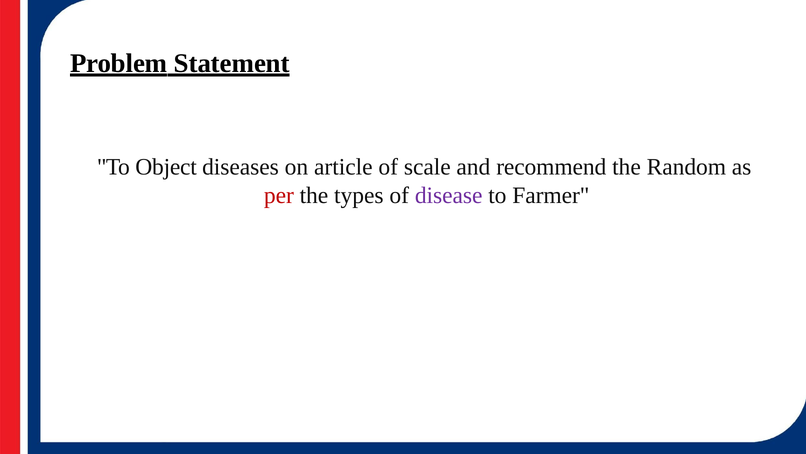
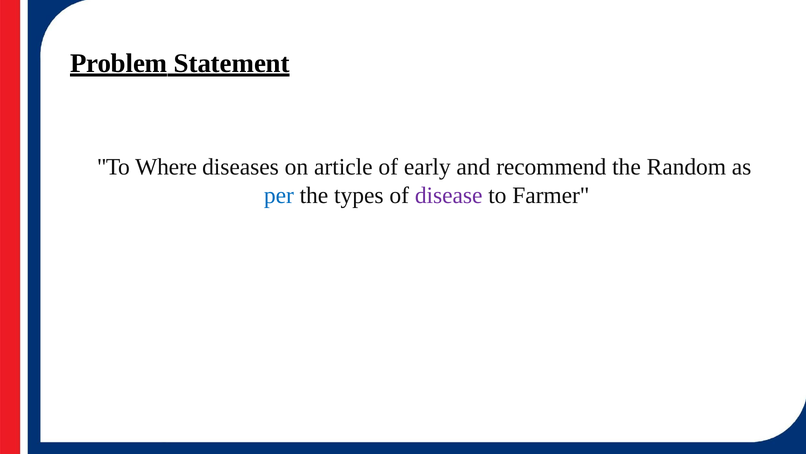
Object: Object -> Where
scale: scale -> early
per colour: red -> blue
